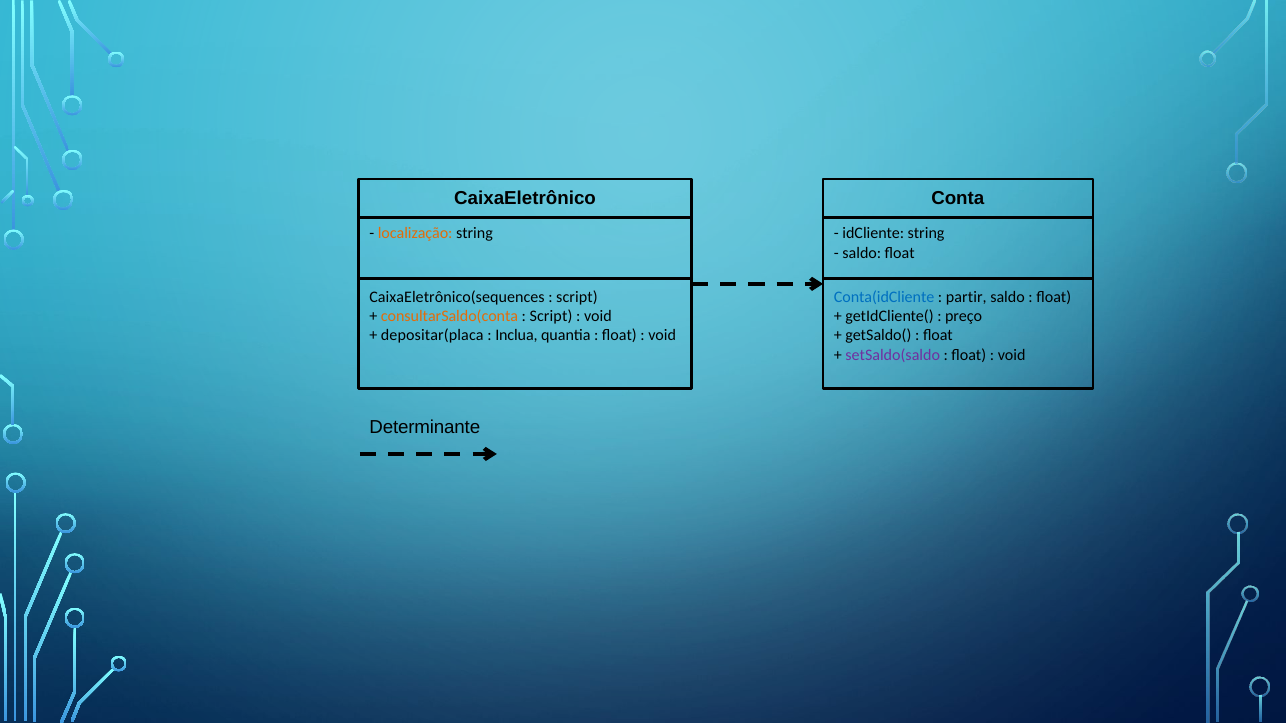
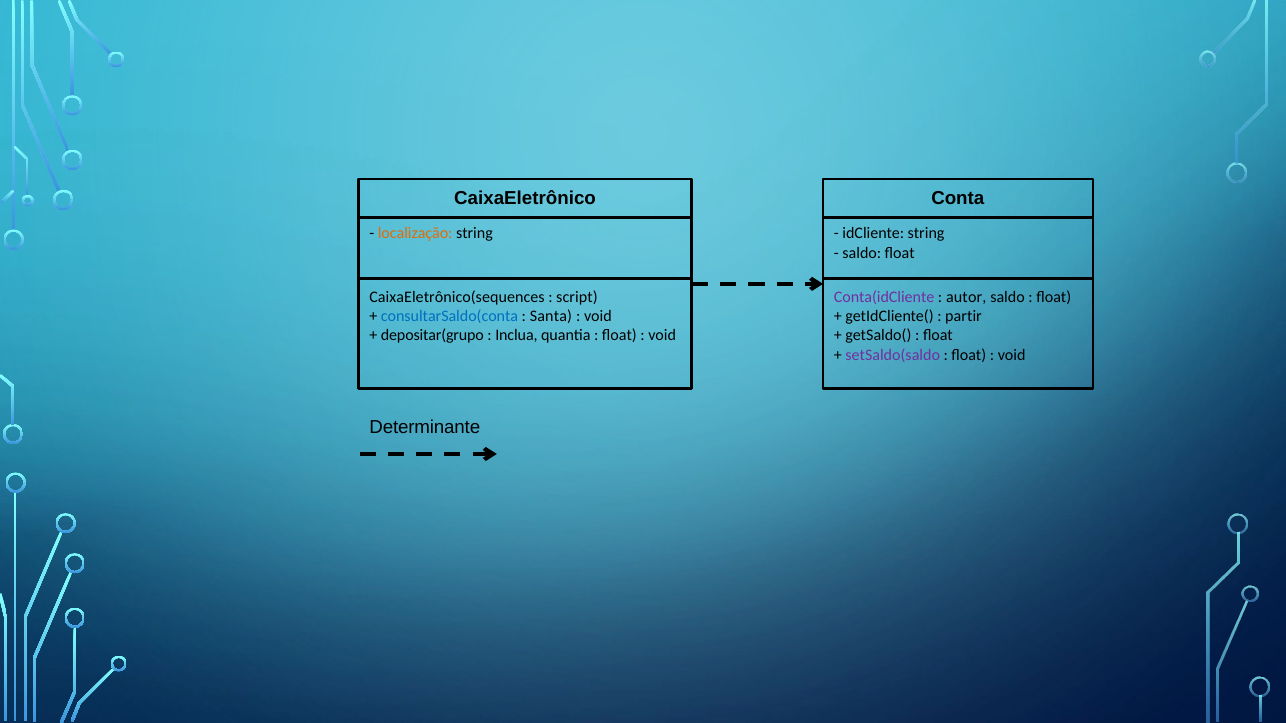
Conta(idCliente colour: blue -> purple
partir: partir -> autor
consultarSaldo(conta colour: orange -> blue
Script at (551, 316): Script -> Santa
preço: preço -> partir
depositar(placa: depositar(placa -> depositar(grupo
